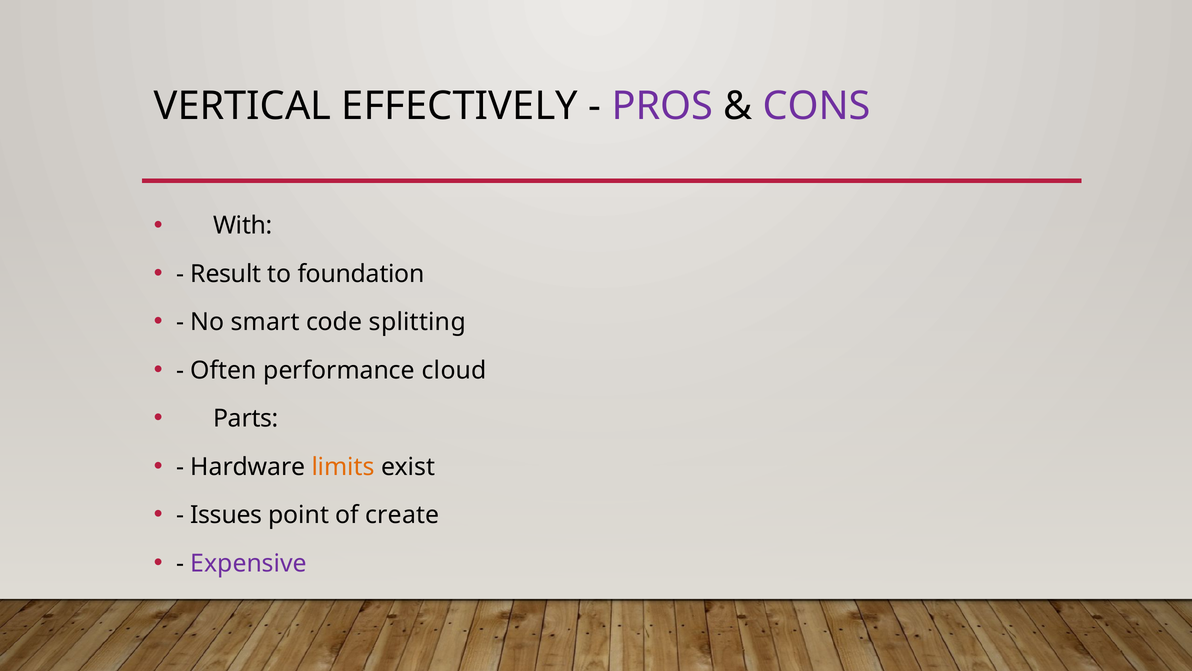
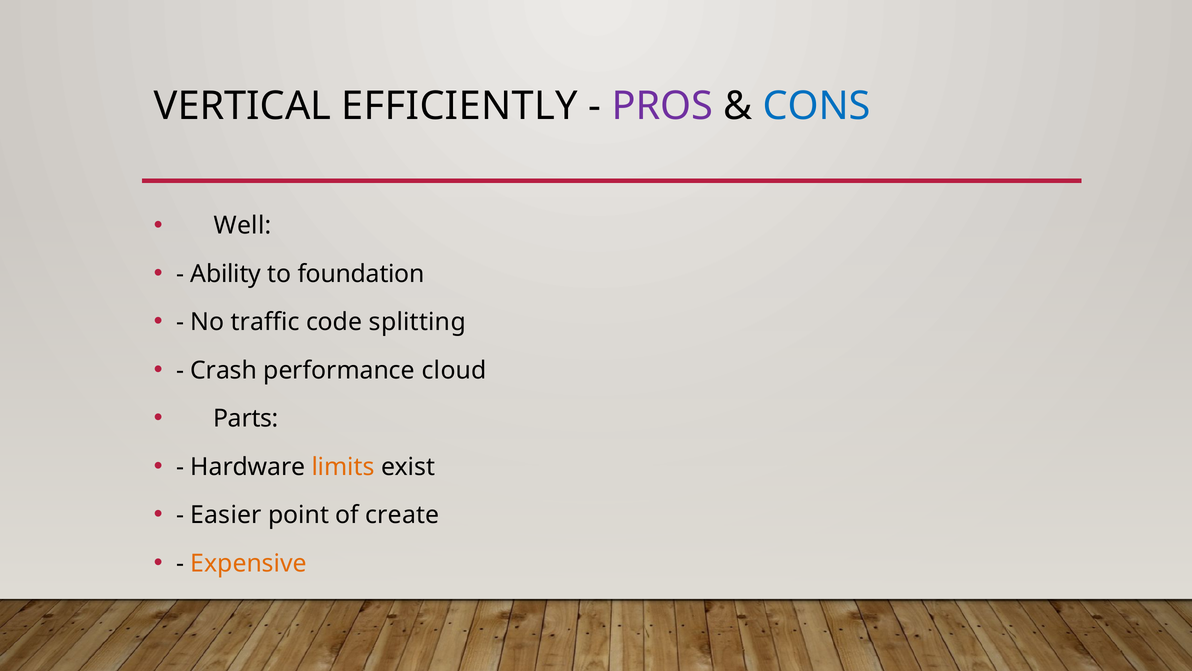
EFFECTIVELY: EFFECTIVELY -> EFFICIENTLY
CONS colour: purple -> blue
With: With -> Well
Result: Result -> Ability
smart: smart -> traffic
Often: Often -> Crash
Issues: Issues -> Easier
Expensive colour: purple -> orange
